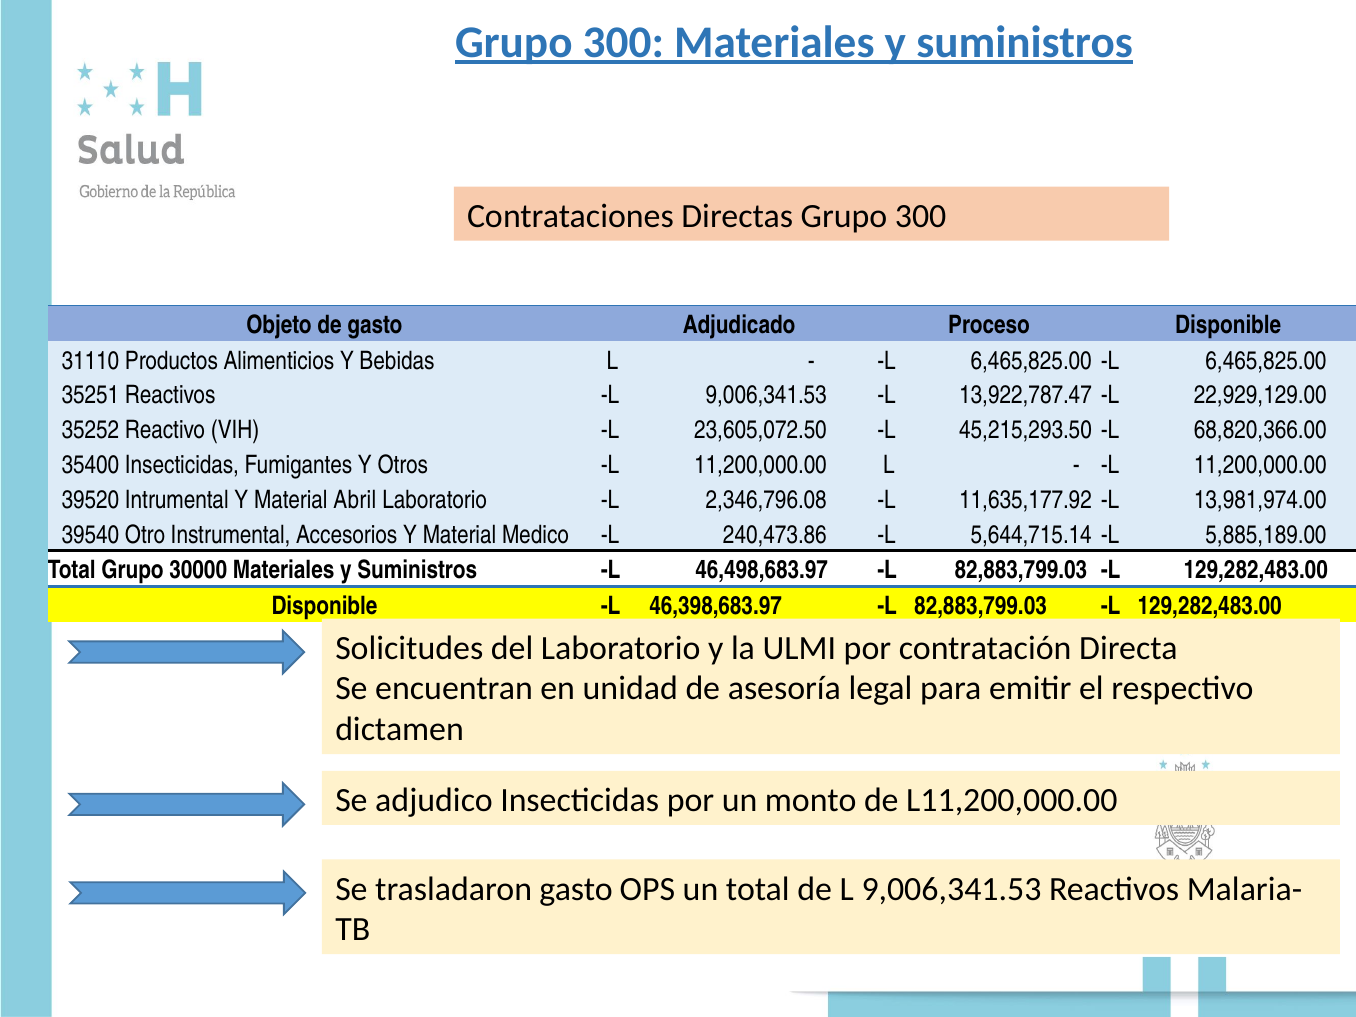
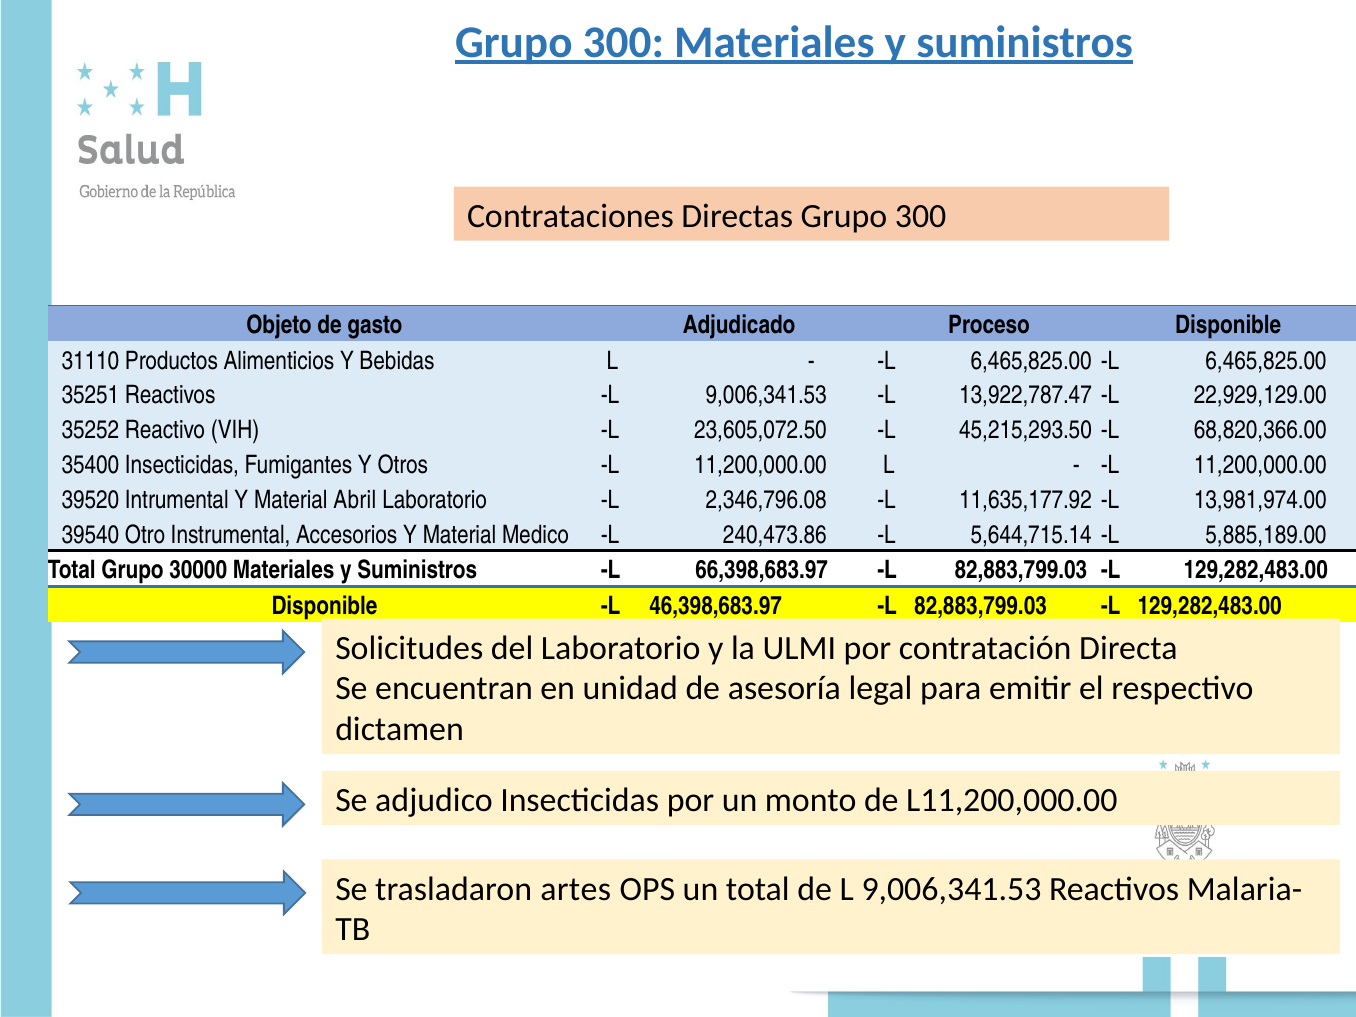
46,498,683.97: 46,498,683.97 -> 66,398,683.97
trasladaron gasto: gasto -> artes
